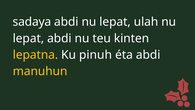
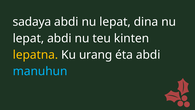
ulah: ulah -> dina
pinuh: pinuh -> urang
manuhun colour: yellow -> light blue
